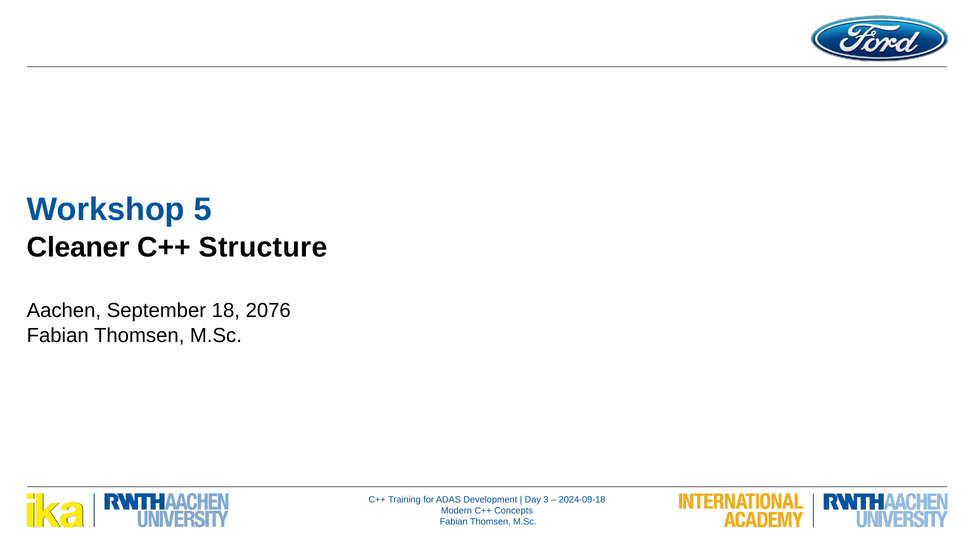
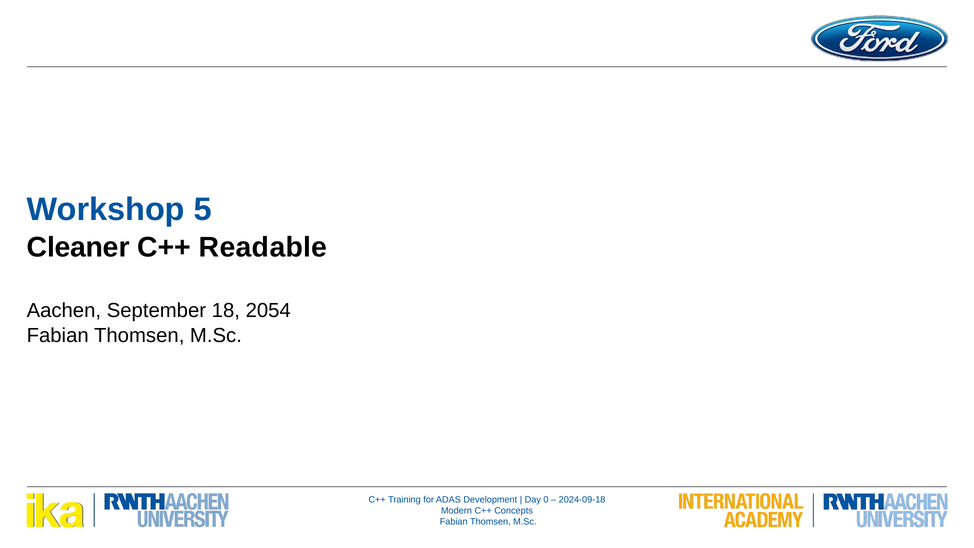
Structure: Structure -> Readable
2076: 2076 -> 2054
3: 3 -> 0
